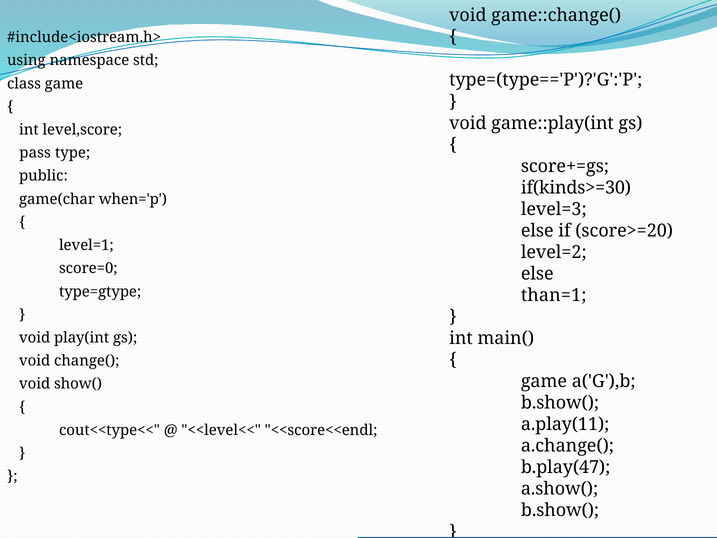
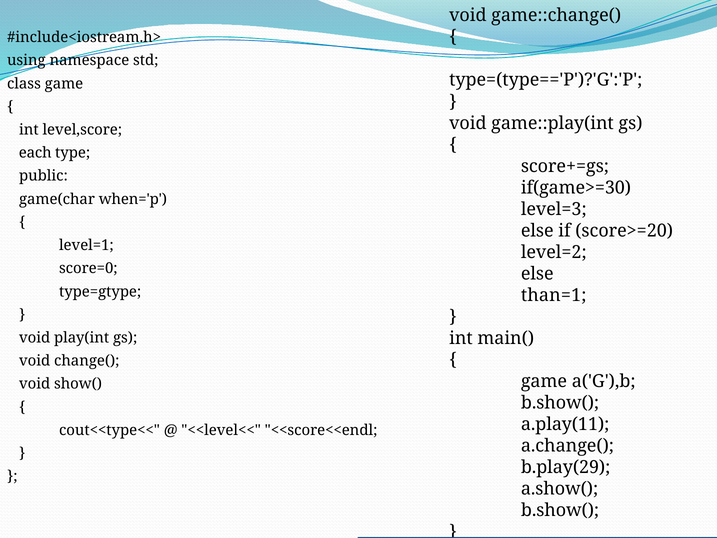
pass: pass -> each
if(kinds>=30: if(kinds>=30 -> if(game>=30
b.play(47: b.play(47 -> b.play(29
